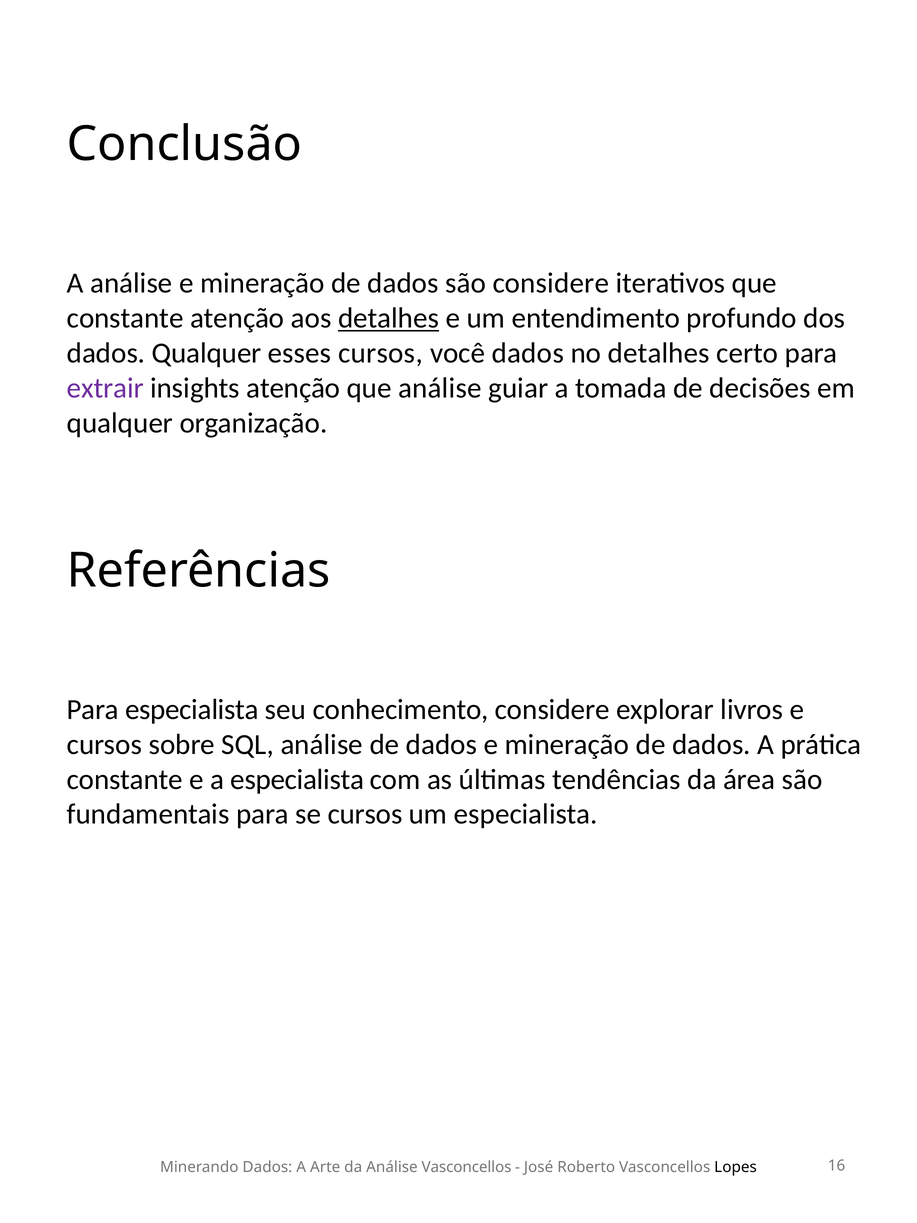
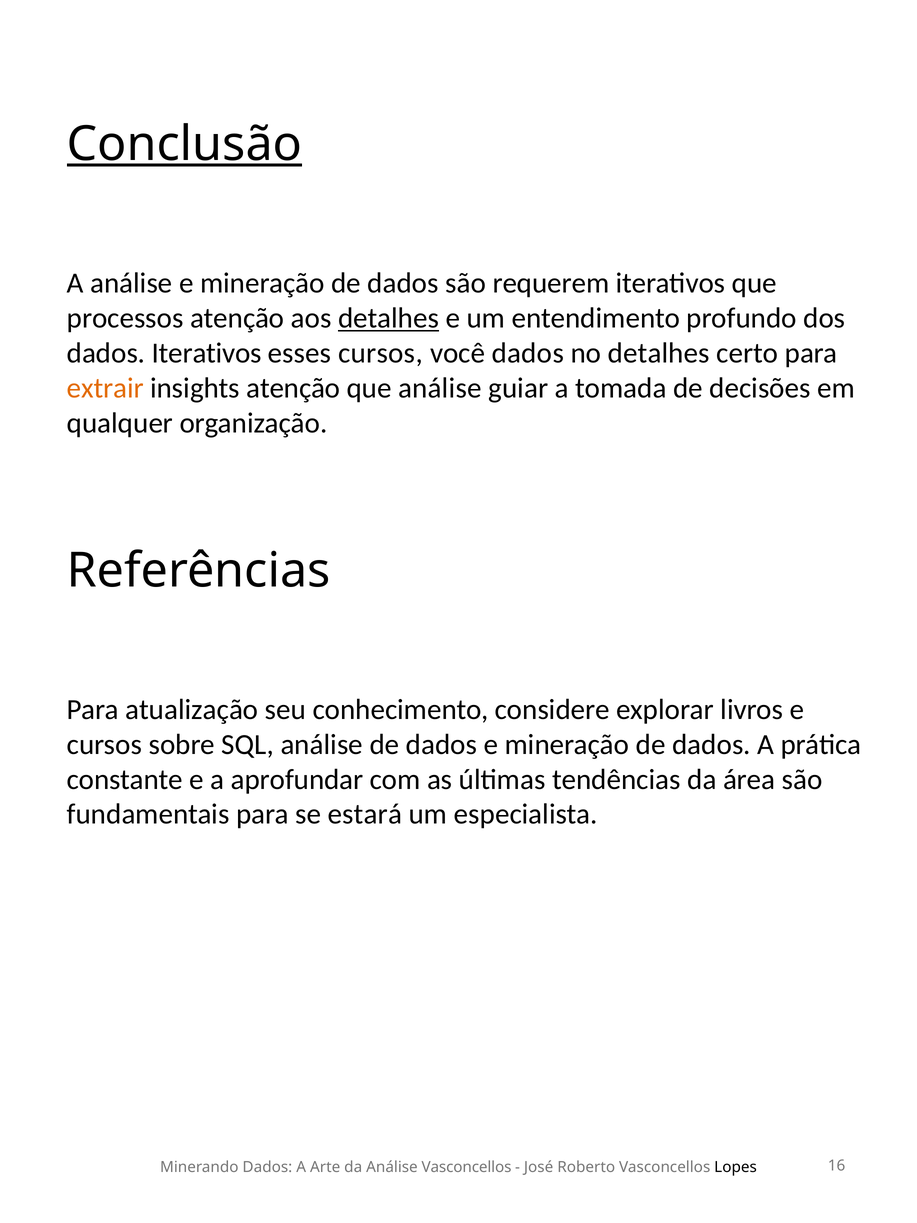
Conclusão underline: none -> present
são considere: considere -> requerem
constante at (125, 318): constante -> processos
dados Qualquer: Qualquer -> Iterativos
extrair colour: purple -> orange
Para especialista: especialista -> atualização
a especialista: especialista -> aprofundar
se cursos: cursos -> estará
